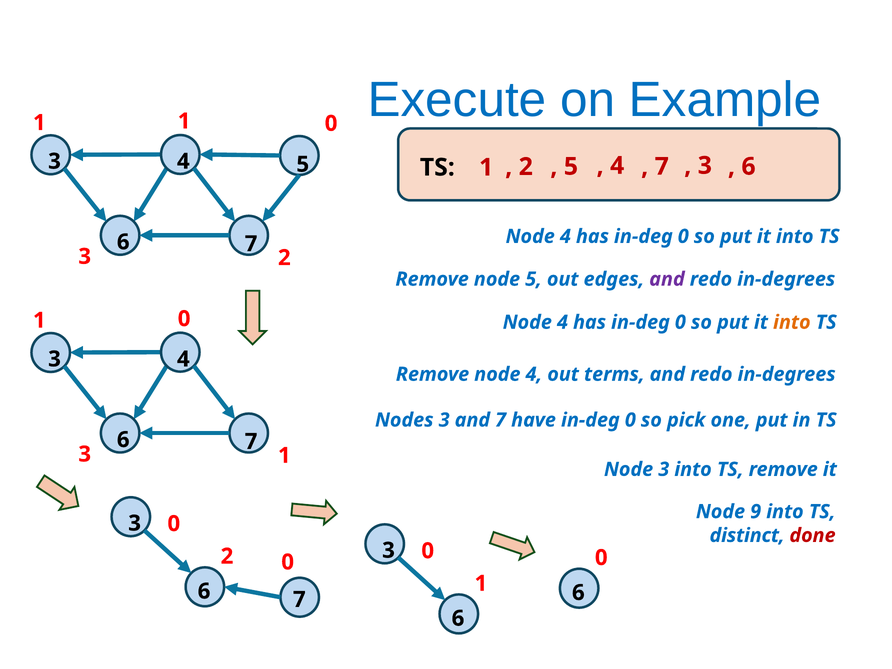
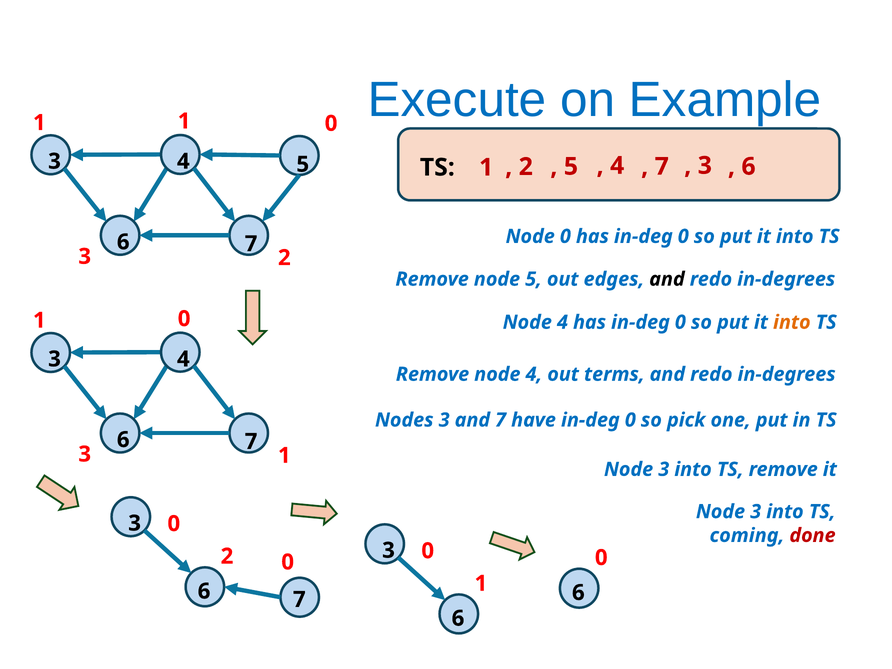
4 at (565, 236): 4 -> 0
and at (667, 279) colour: purple -> black
9 at (756, 512): 9 -> 3
distinct: distinct -> coming
